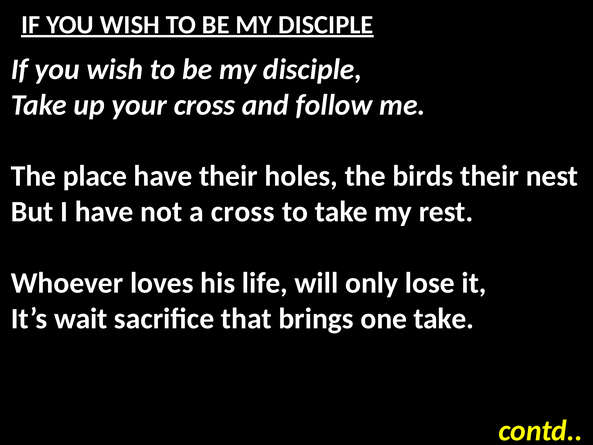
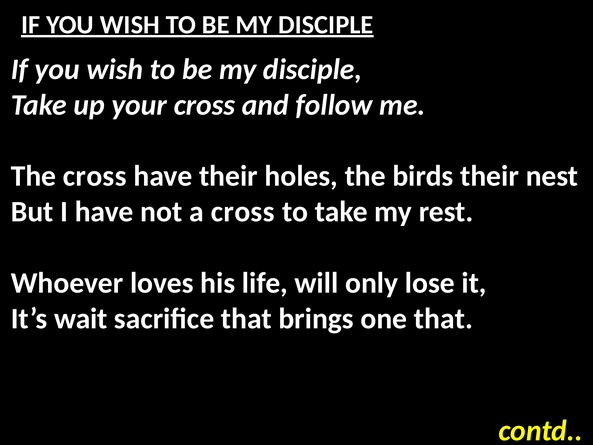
The place: place -> cross
one take: take -> that
